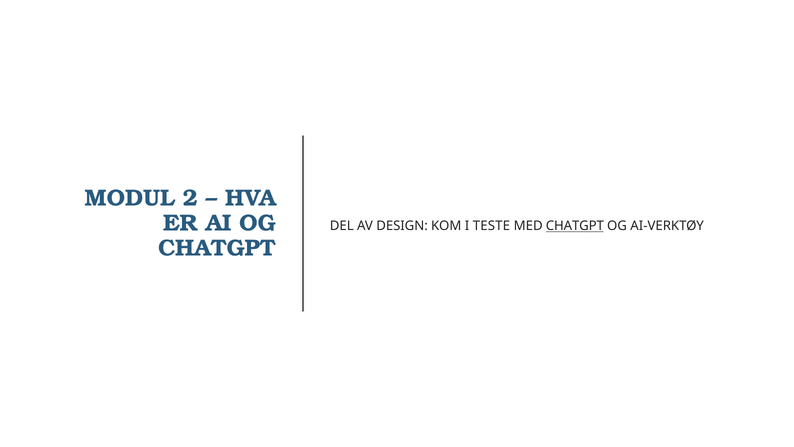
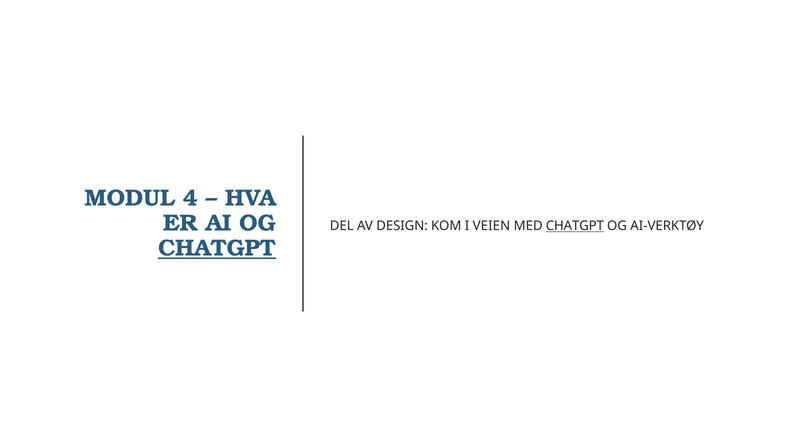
MODUL 2: 2 -> 4
TESTE: TESTE -> VEIEN
CHATGPT at (217, 248) underline: none -> present
